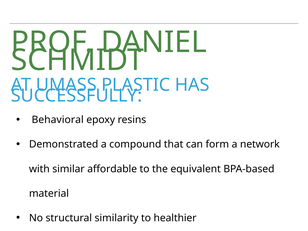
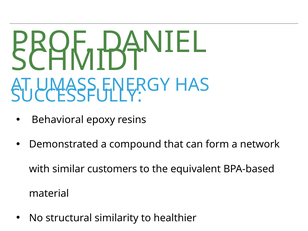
PLASTIC: PLASTIC -> ENERGY
affordable: affordable -> customers
